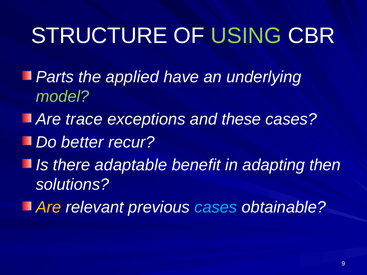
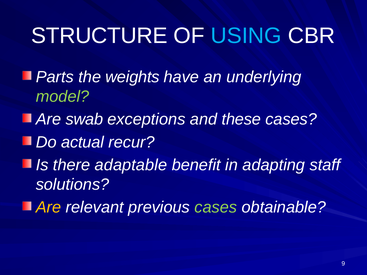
USING colour: light green -> light blue
applied: applied -> weights
trace: trace -> swab
better: better -> actual
then: then -> staff
cases at (216, 208) colour: light blue -> light green
